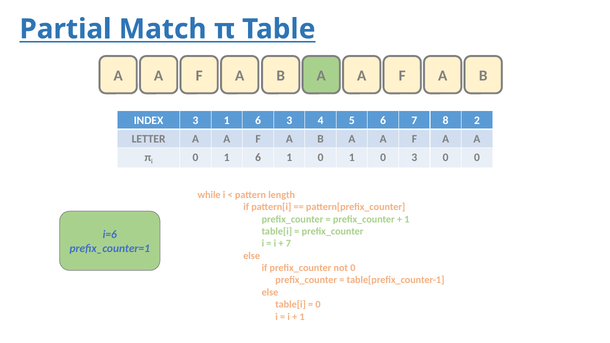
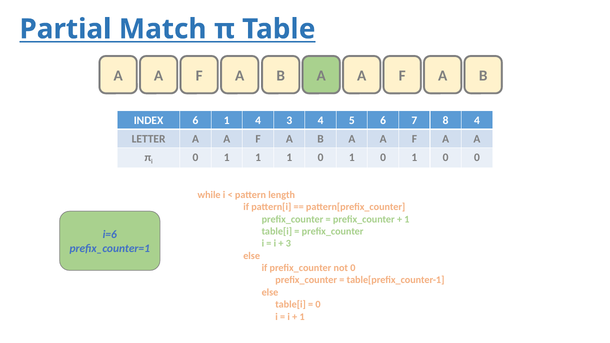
INDEX 3: 3 -> 6
6 at (258, 120): 6 -> 4
8 2: 2 -> 4
0 1 6: 6 -> 1
0 1 0 3: 3 -> 1
7 at (288, 244): 7 -> 3
